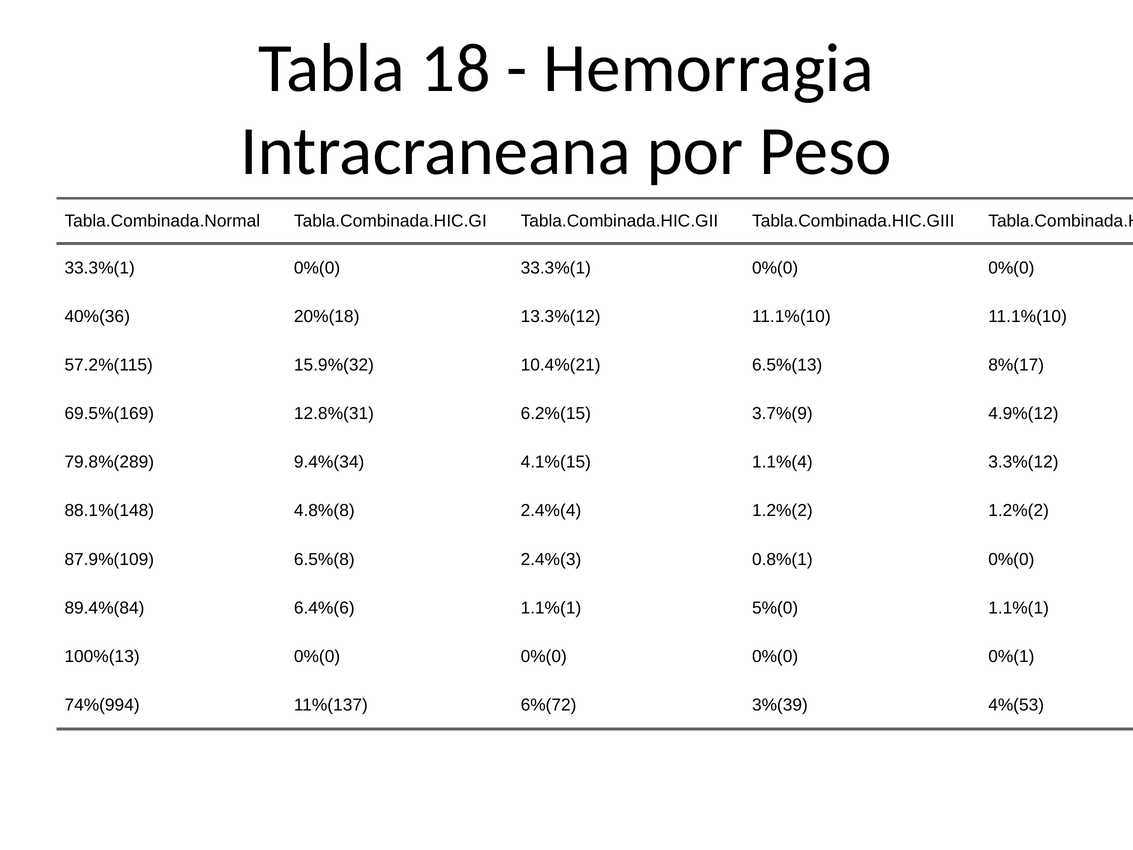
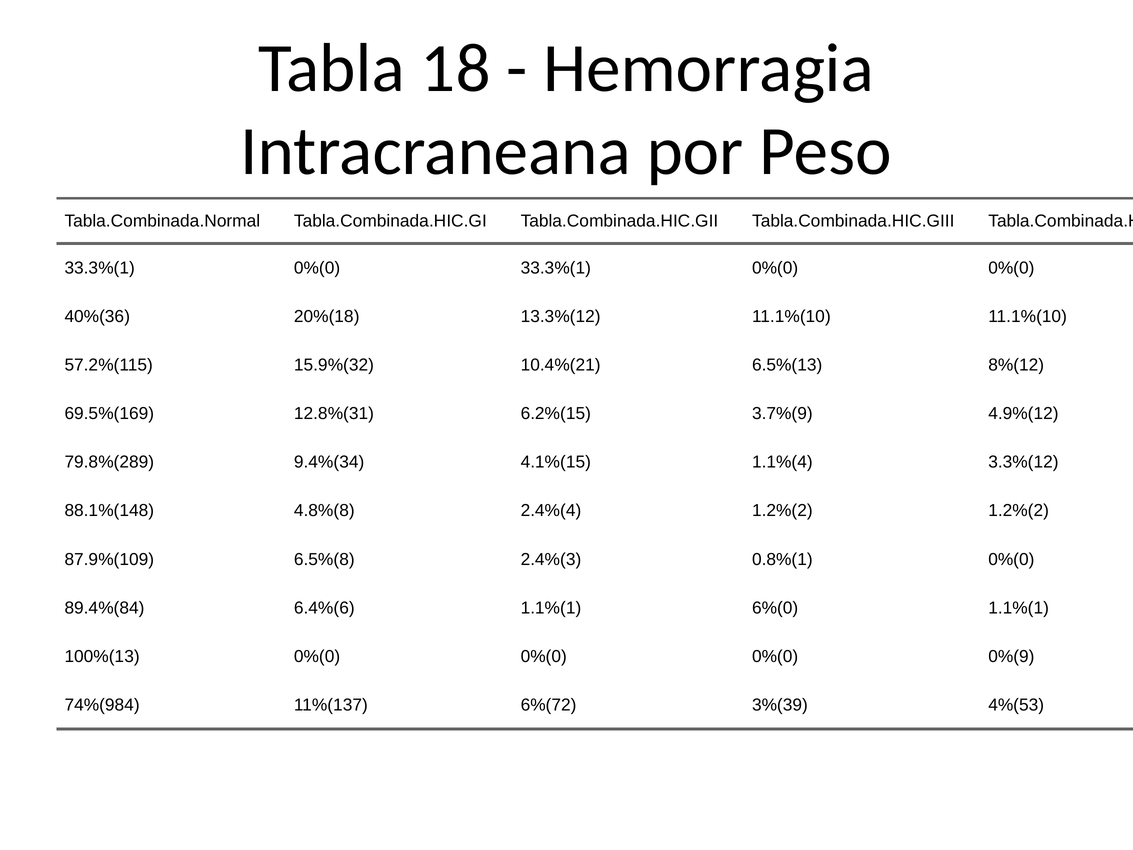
8%(17: 8%(17 -> 8%(12
5%(0: 5%(0 -> 6%(0
0%(1: 0%(1 -> 0%(9
74%(994: 74%(994 -> 74%(984
